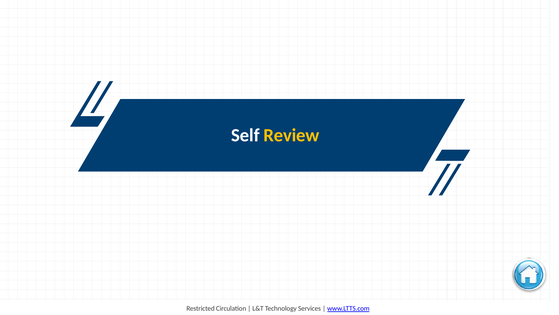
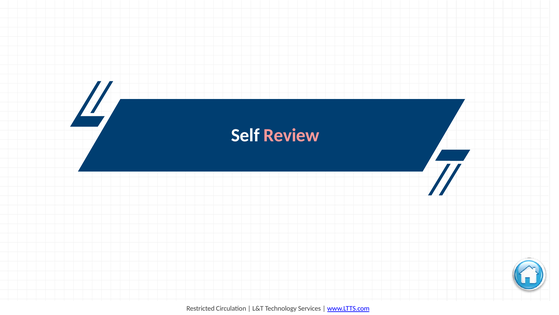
Review colour: yellow -> pink
